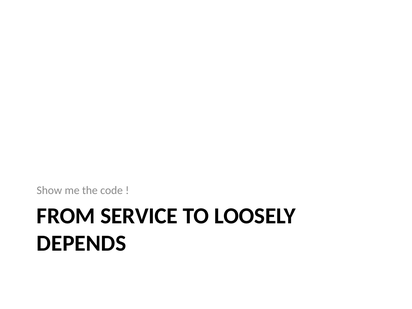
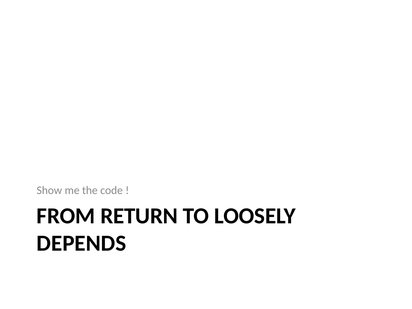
SERVICE: SERVICE -> RETURN
